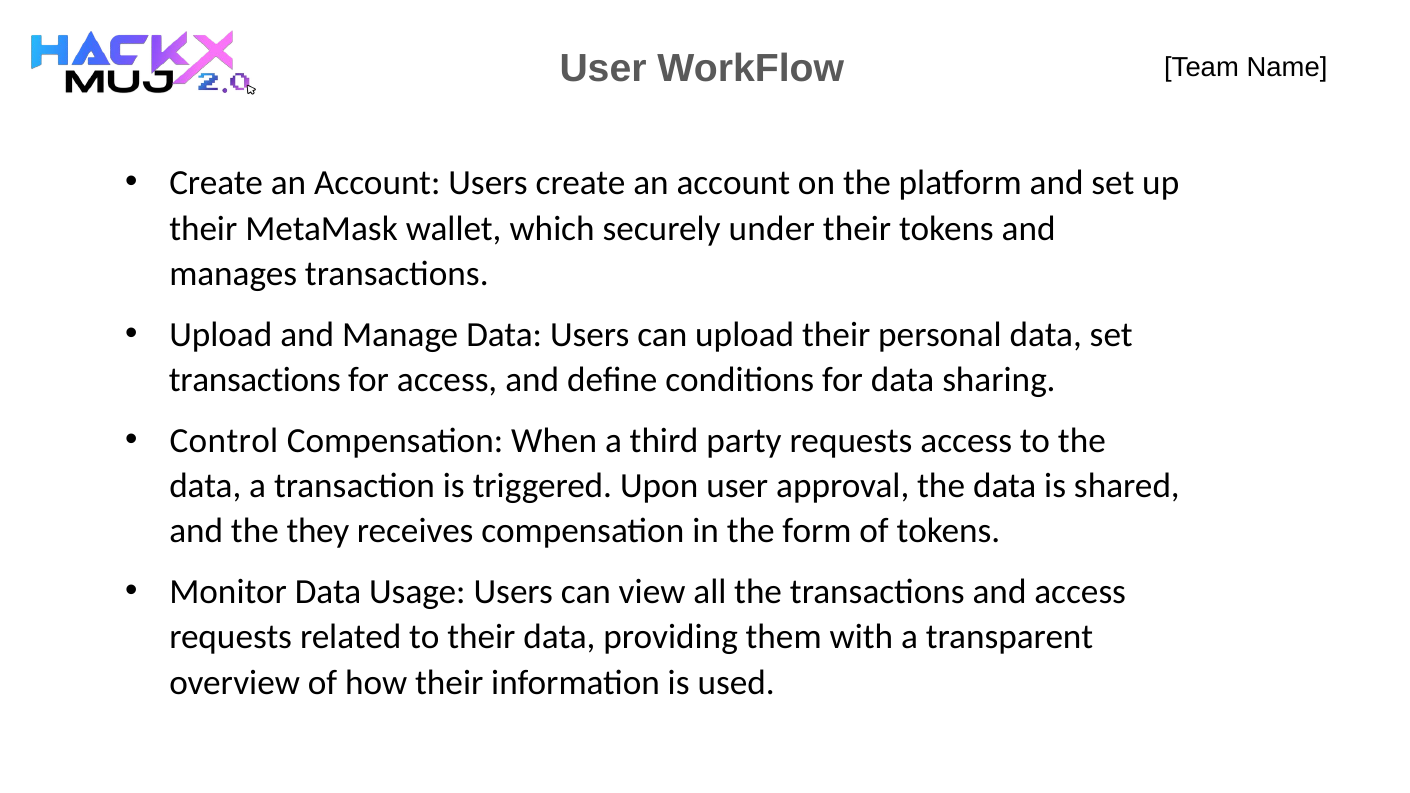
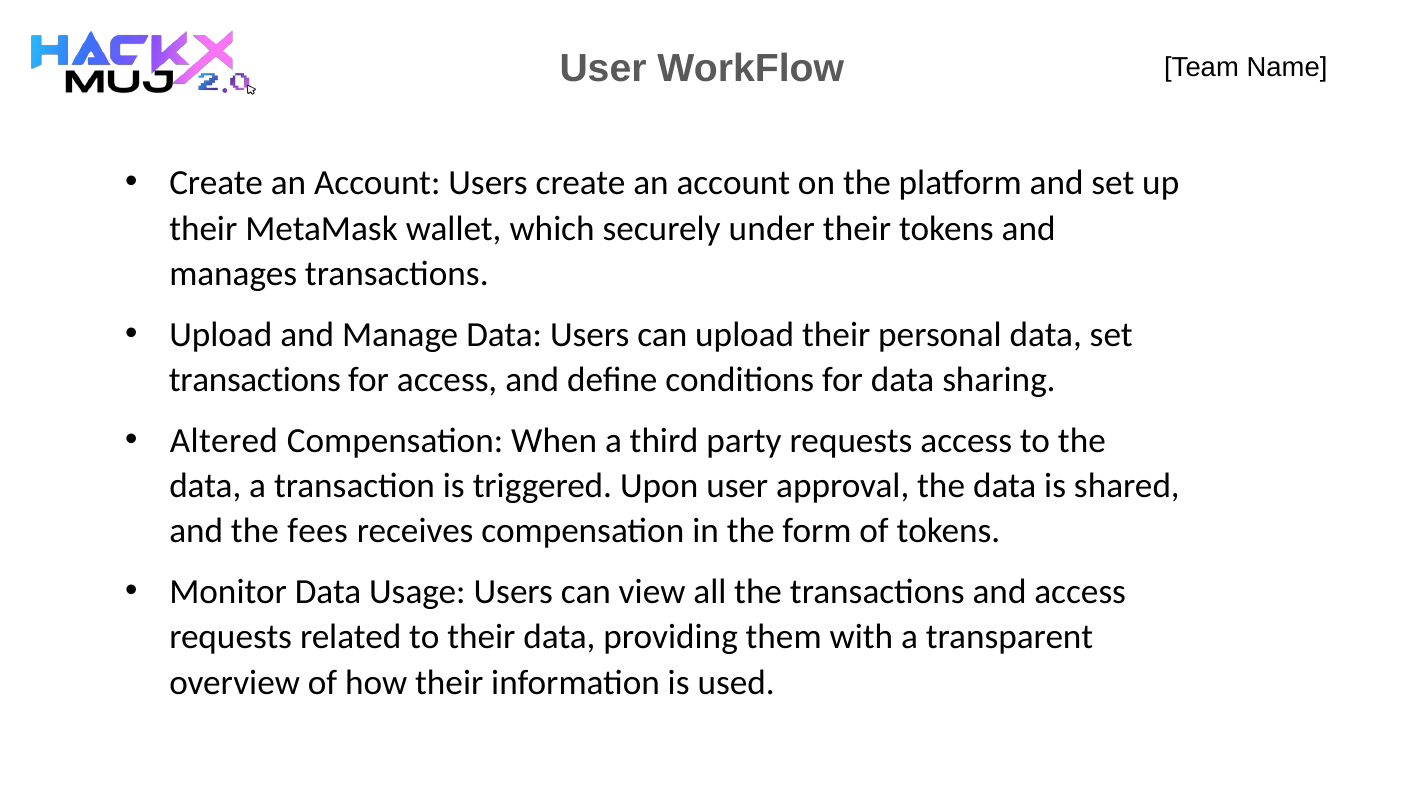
Control: Control -> Altered
they: they -> fees
